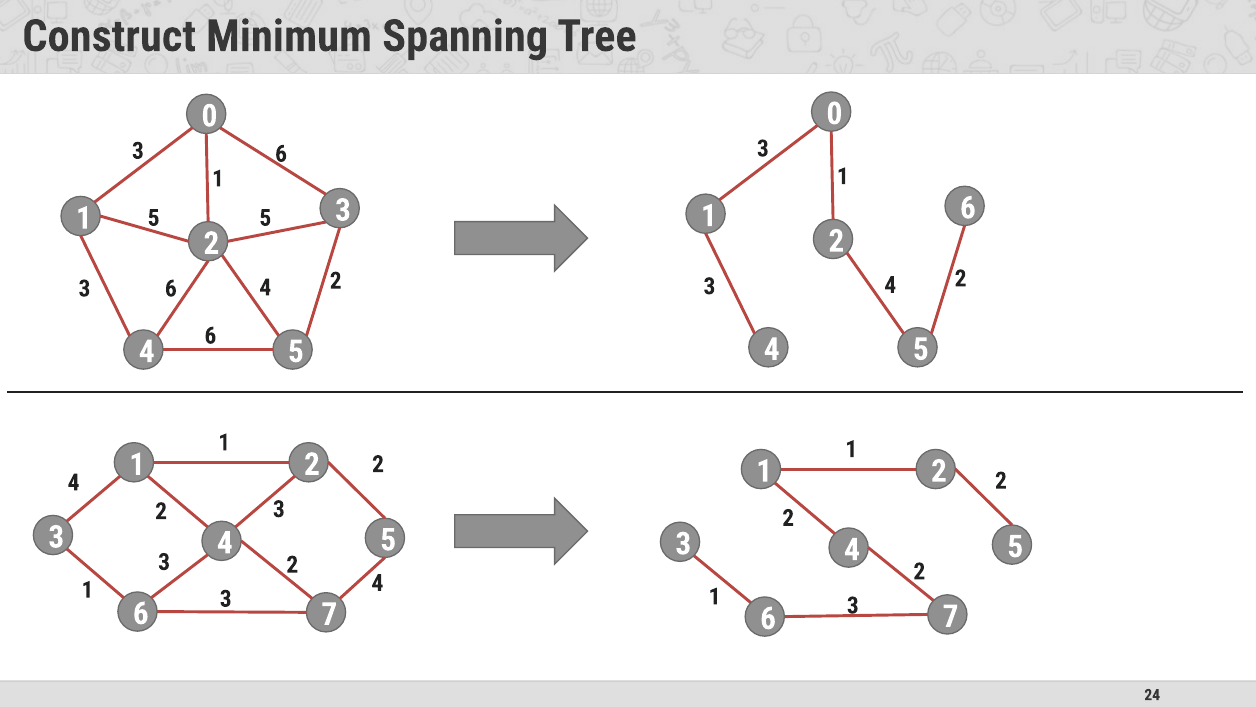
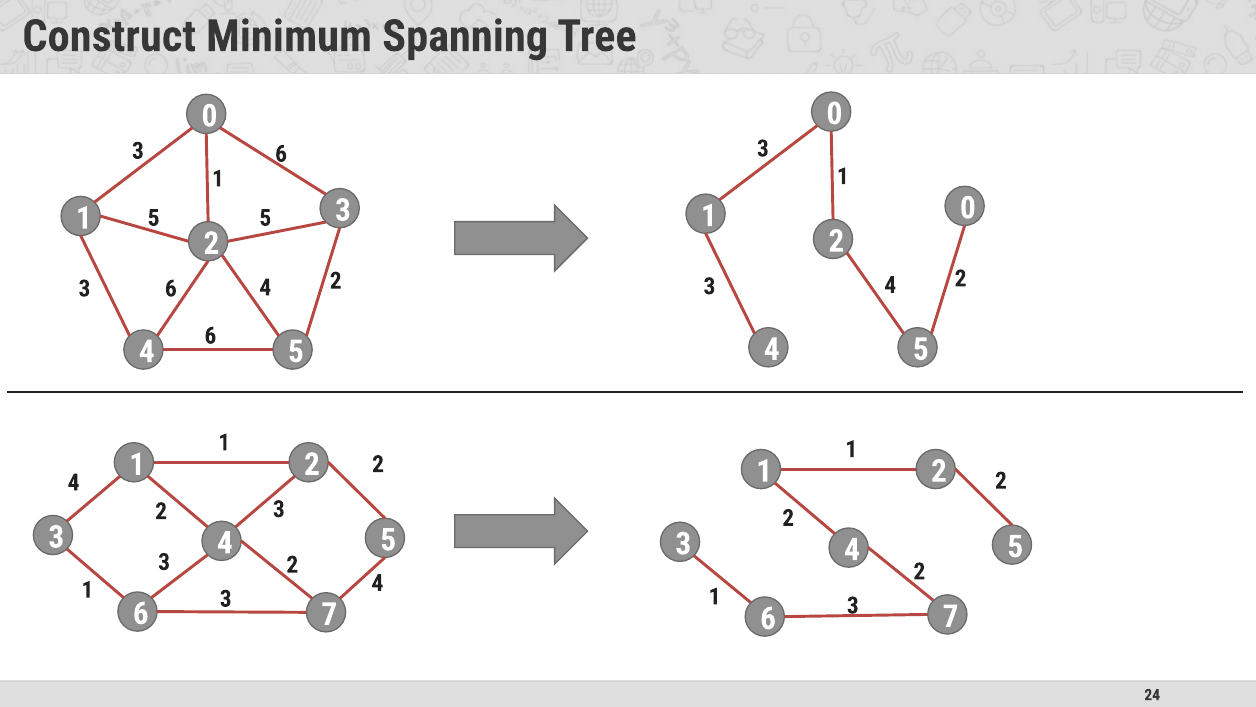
6 at (968, 208): 6 -> 0
